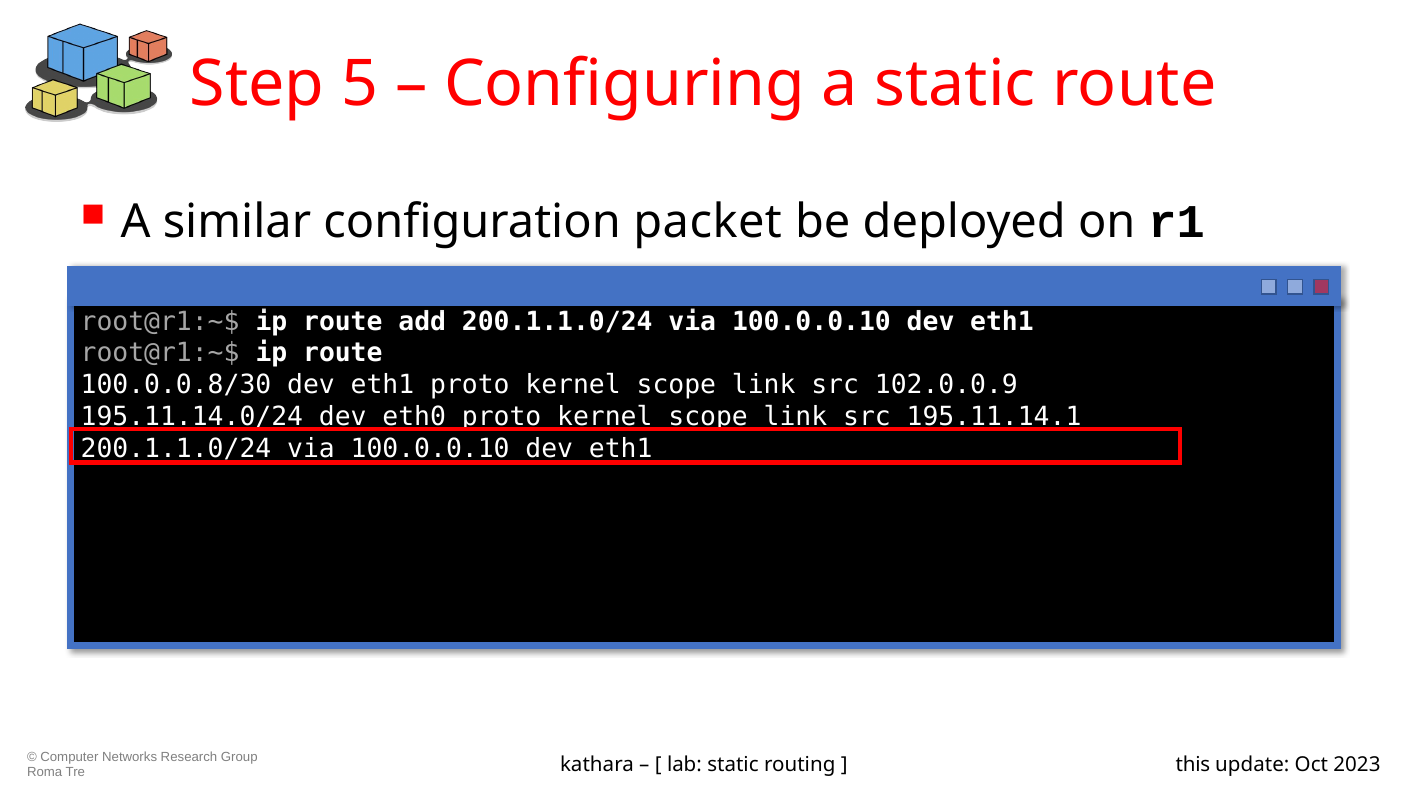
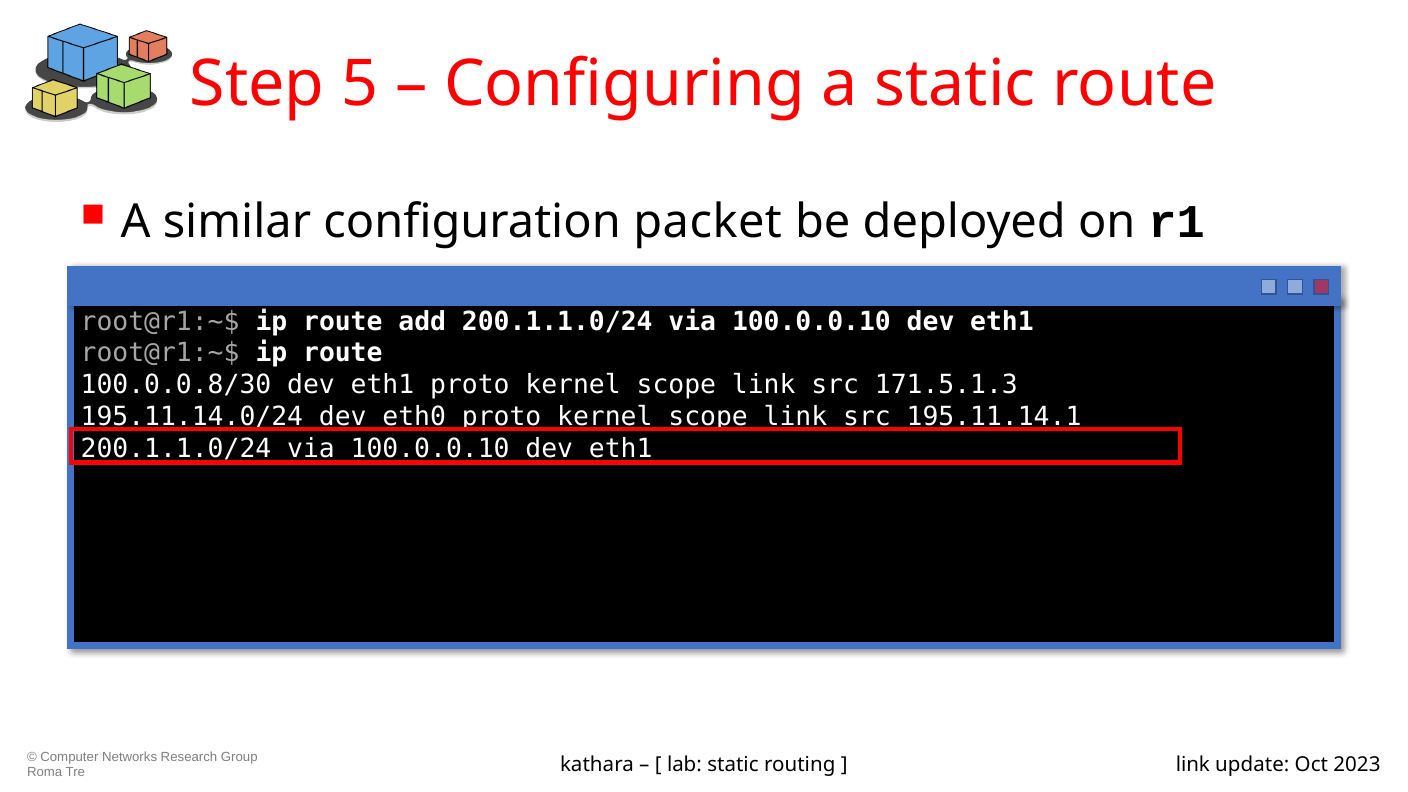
102.0.0.9: 102.0.0.9 -> 171.5.1.3
this at (1193, 764): this -> link
